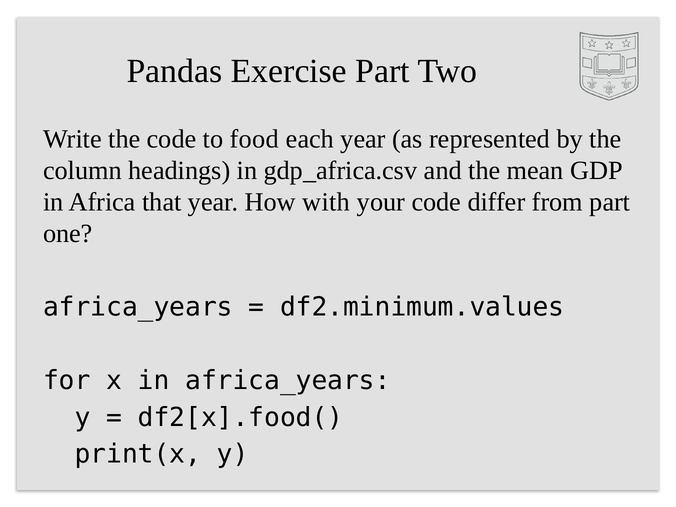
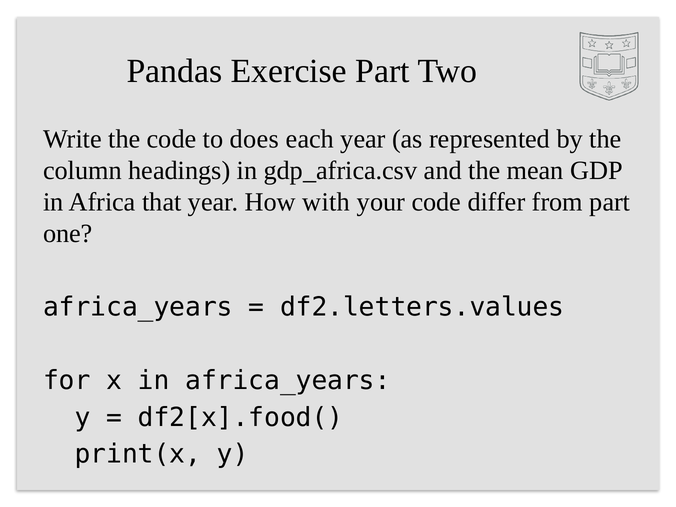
food: food -> does
df2.minimum.values: df2.minimum.values -> df2.letters.values
